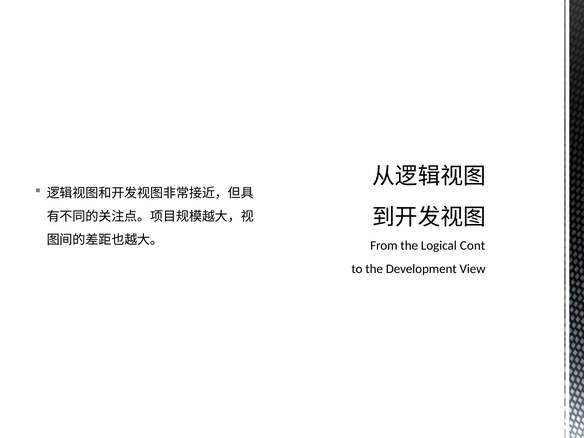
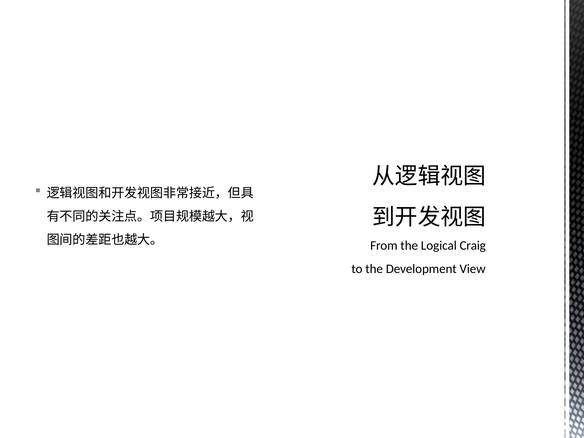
Cont: Cont -> Craig
